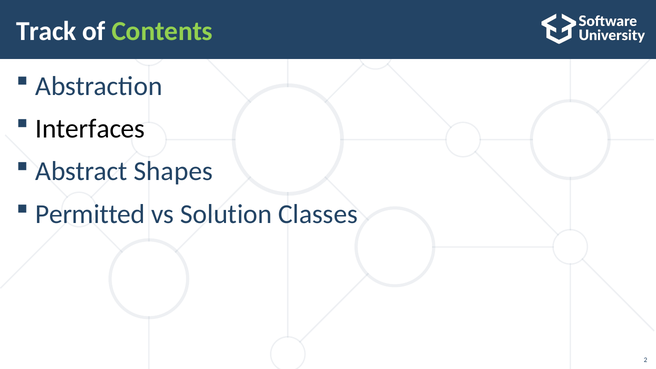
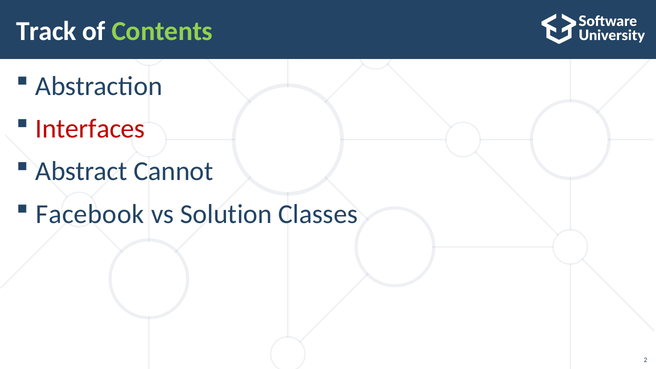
Interfaces colour: black -> red
Shapes: Shapes -> Cannot
Permitted: Permitted -> Facebook
